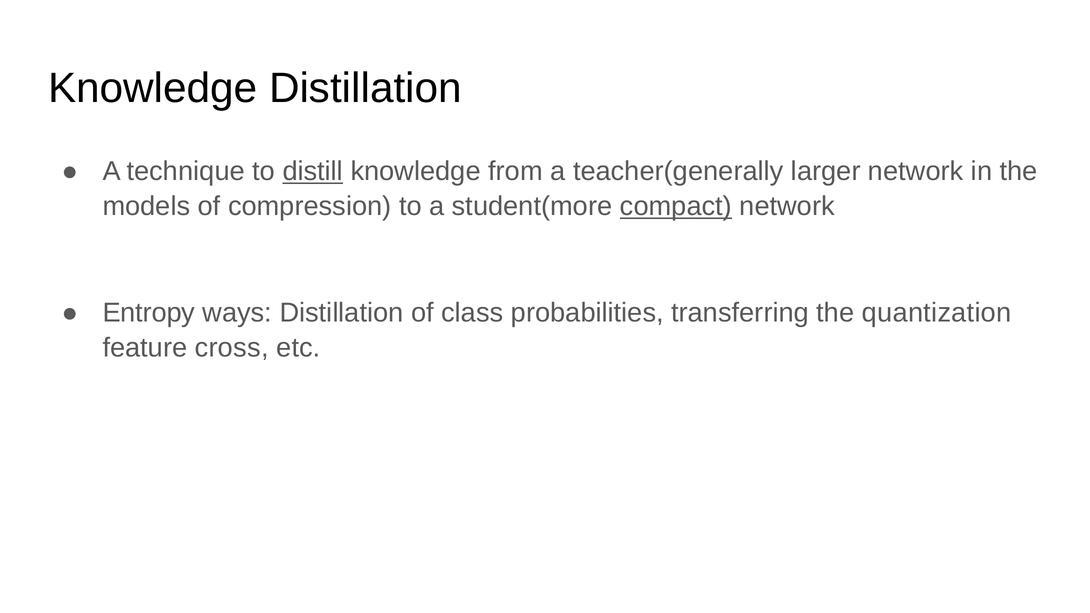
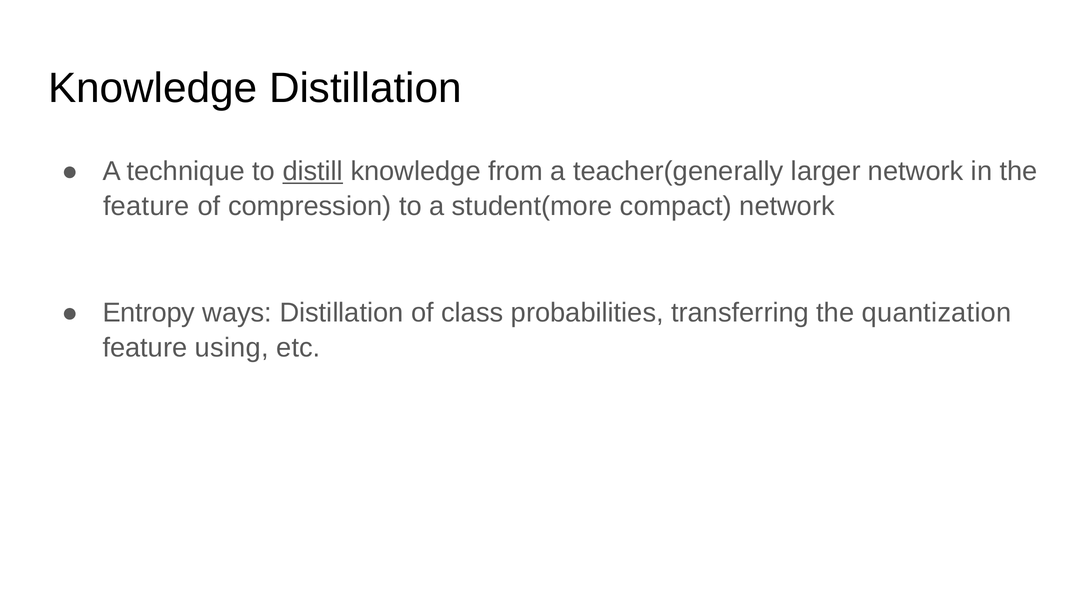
models at (146, 207): models -> feature
compact underline: present -> none
cross: cross -> using
